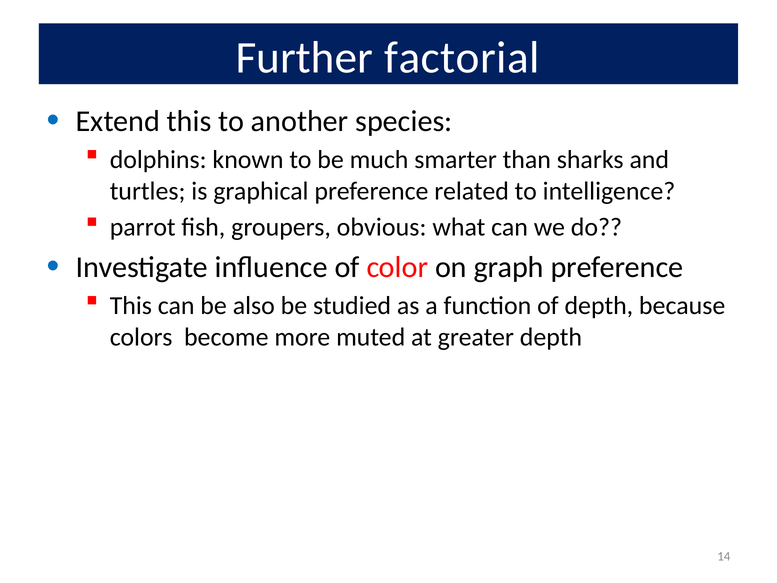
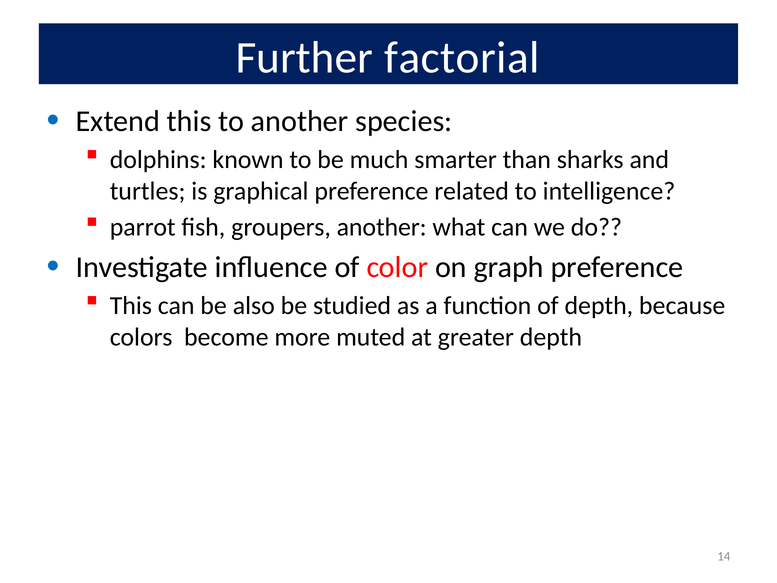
groupers obvious: obvious -> another
